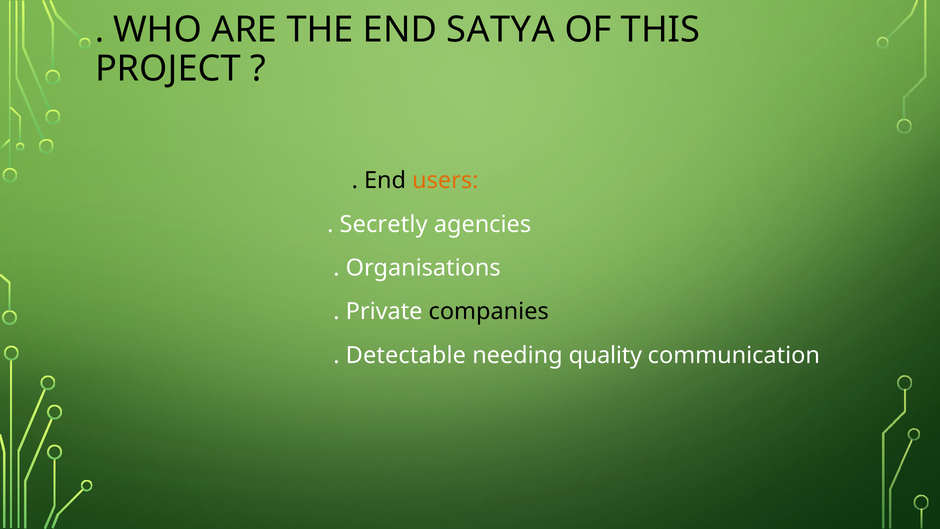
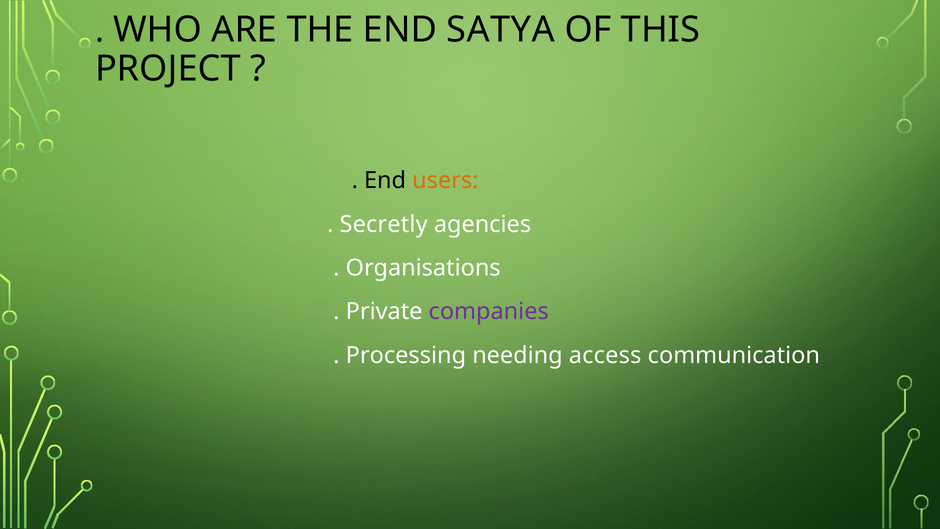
companies colour: black -> purple
Detectable: Detectable -> Processing
quality: quality -> access
